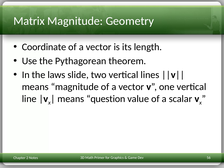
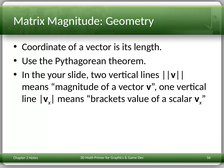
laws: laws -> your
question: question -> brackets
